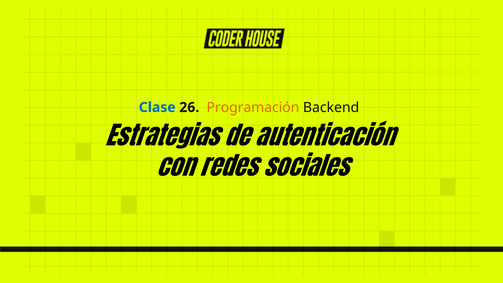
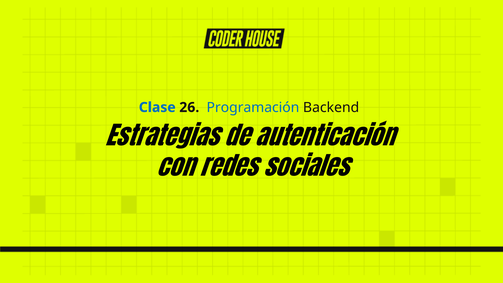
Programación colour: orange -> blue
